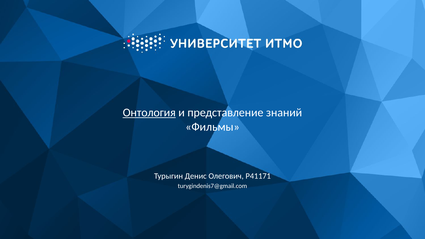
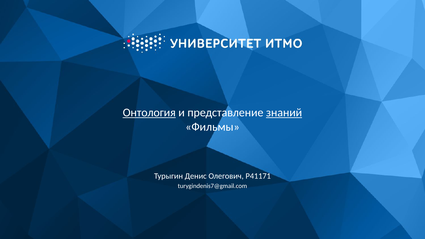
знаний underline: none -> present
